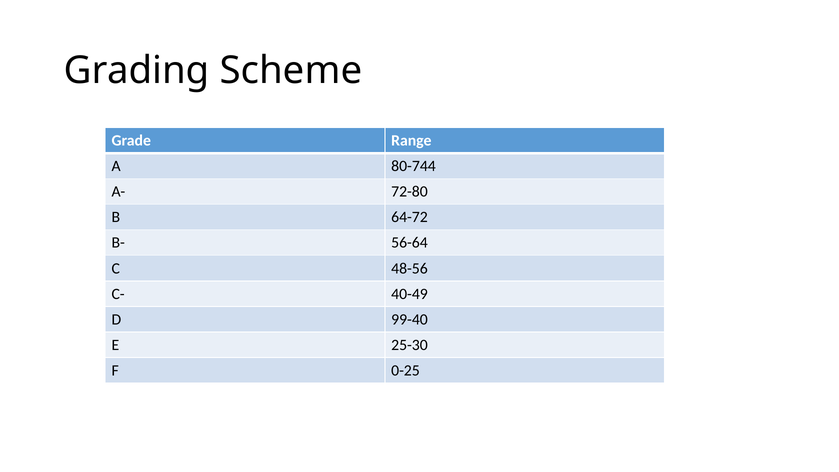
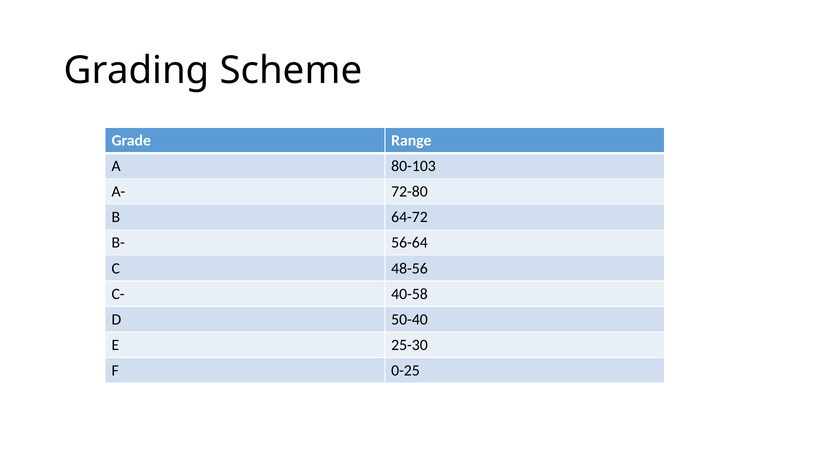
80-744: 80-744 -> 80-103
40-49: 40-49 -> 40-58
99-40: 99-40 -> 50-40
